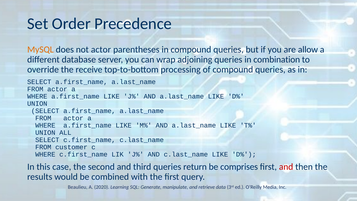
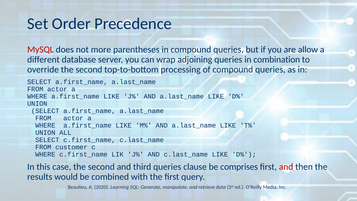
MySQL colour: orange -> red
not actor: actor -> more
override the receive: receive -> second
return: return -> clause
